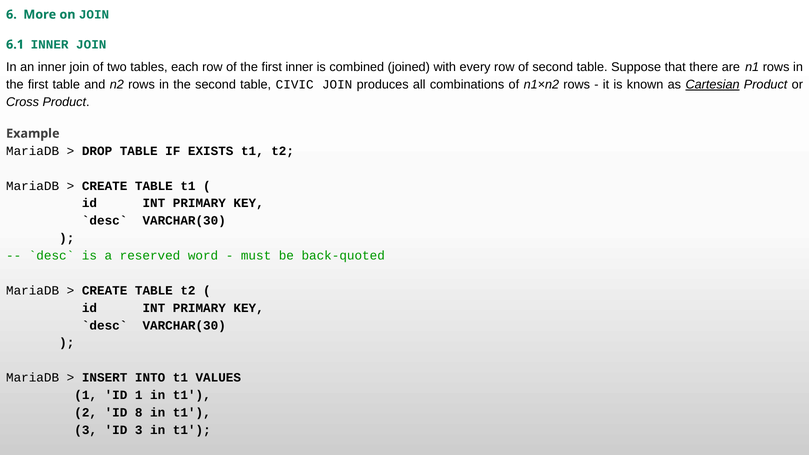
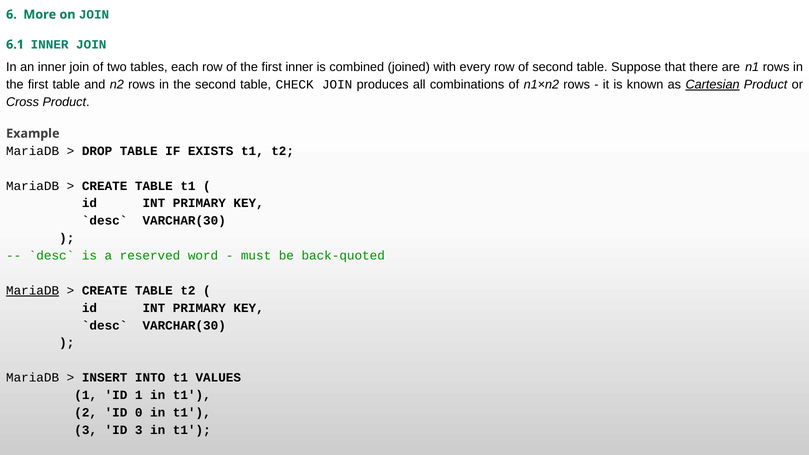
CIVIC: CIVIC -> CHECK
MariaDB at (33, 291) underline: none -> present
8: 8 -> 0
